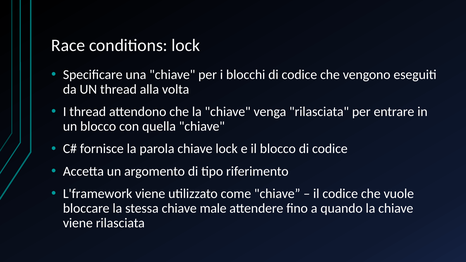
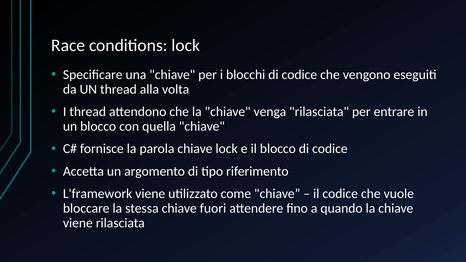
male: male -> fuori
